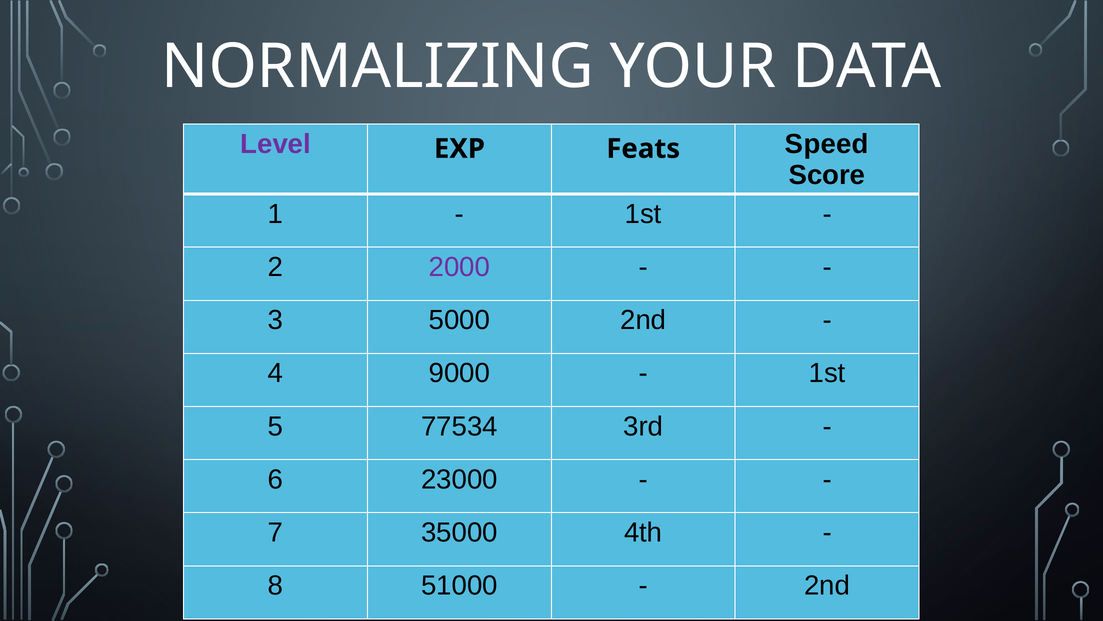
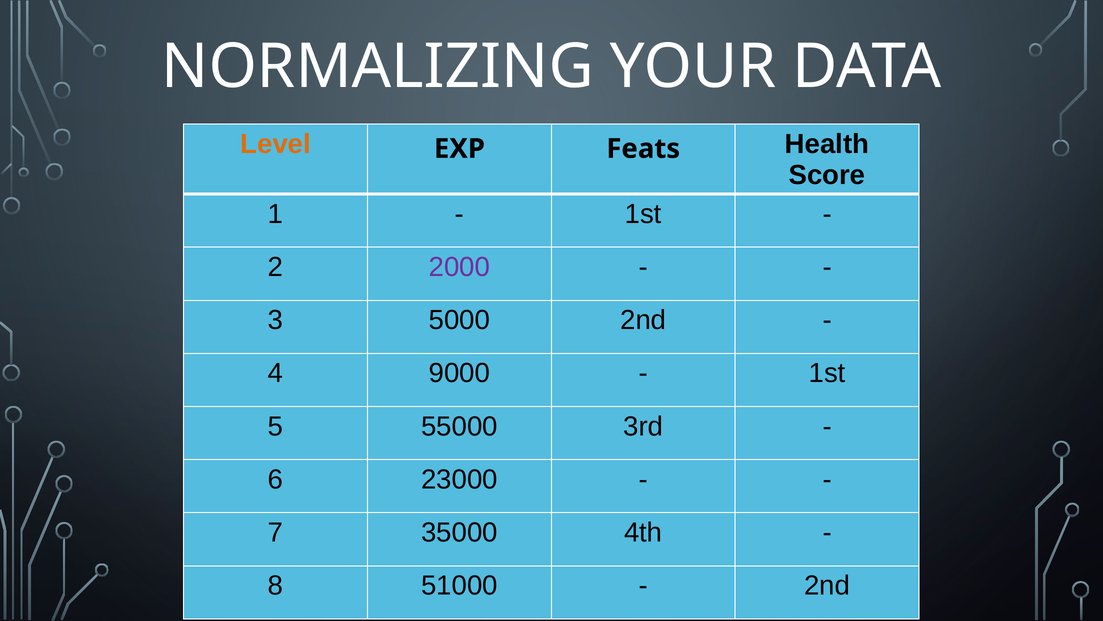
Level colour: purple -> orange
Speed: Speed -> Health
77534: 77534 -> 55000
